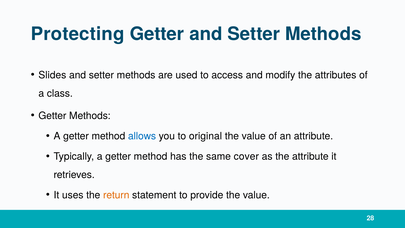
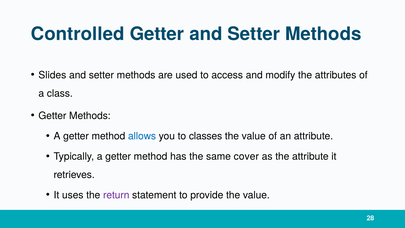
Protecting: Protecting -> Controlled
original: original -> classes
return colour: orange -> purple
